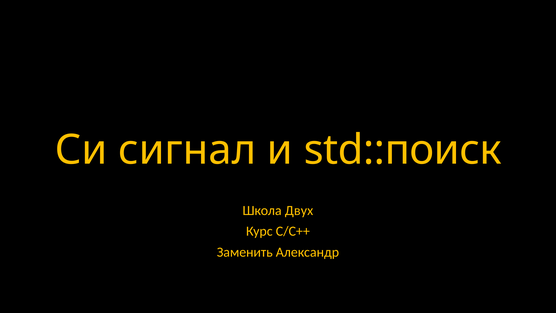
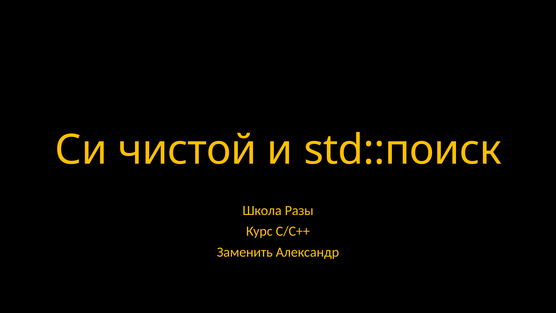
сигнал: сигнал -> чистой
Двух: Двух -> Разы
